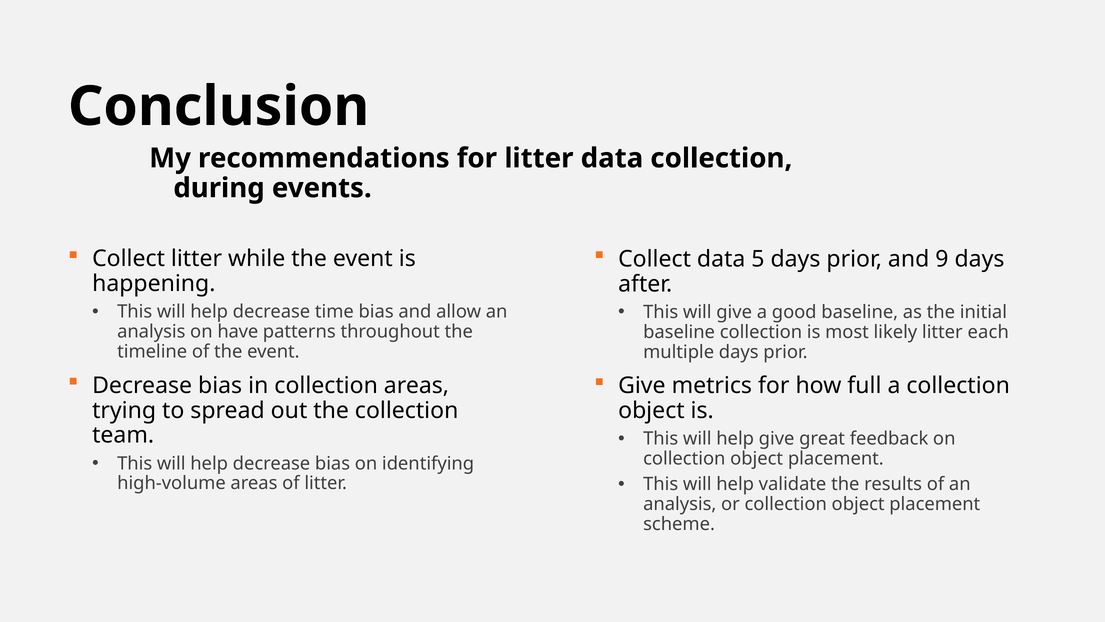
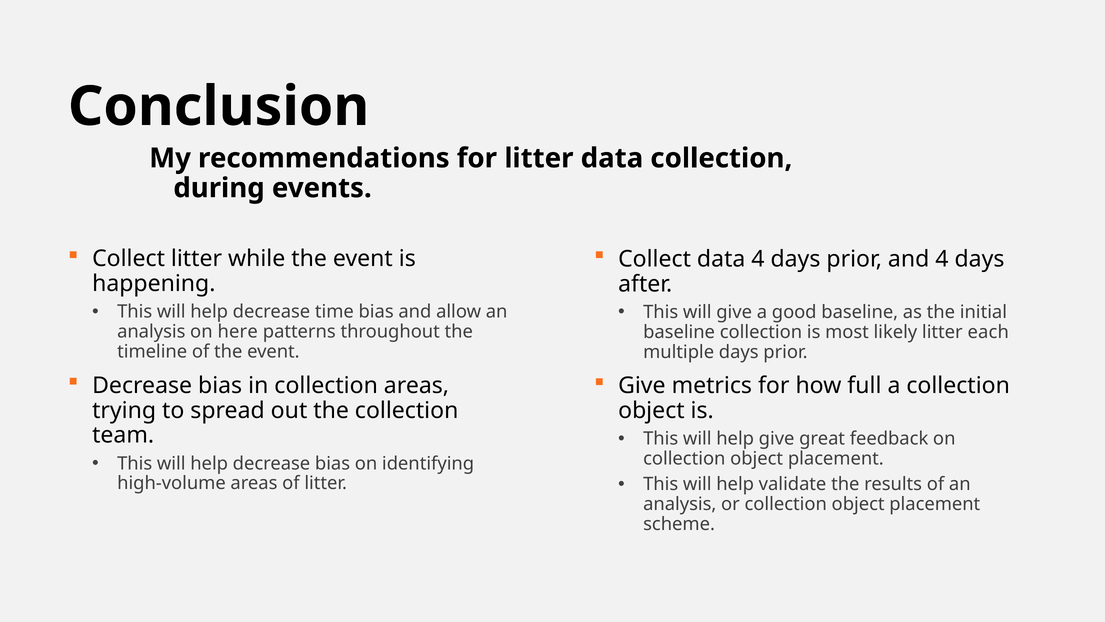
data 5: 5 -> 4
and 9: 9 -> 4
have: have -> here
